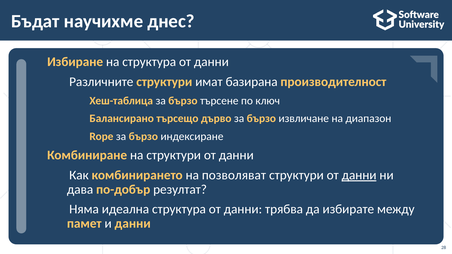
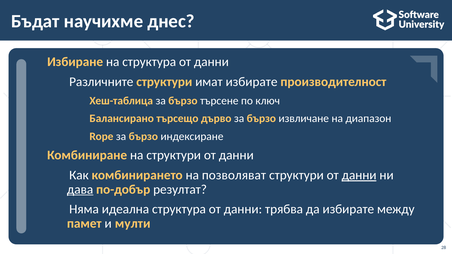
имат базирана: базирана -> избирате
дава underline: none -> present
и данни: данни -> мулти
